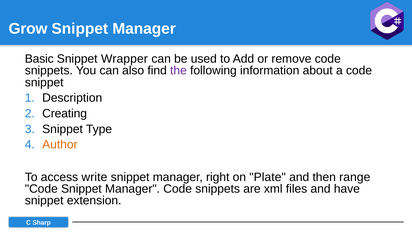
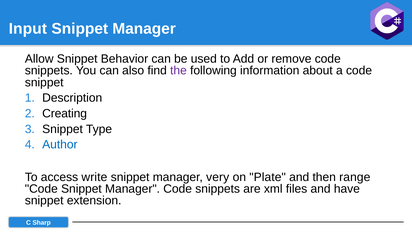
Grow: Grow -> Input
Basic: Basic -> Allow
Wrapper: Wrapper -> Behavior
Author colour: orange -> blue
right: right -> very
